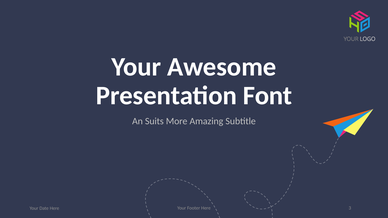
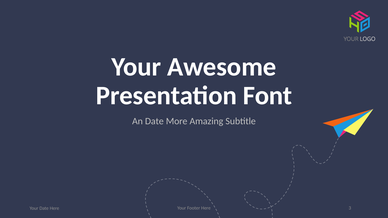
An Suits: Suits -> Date
